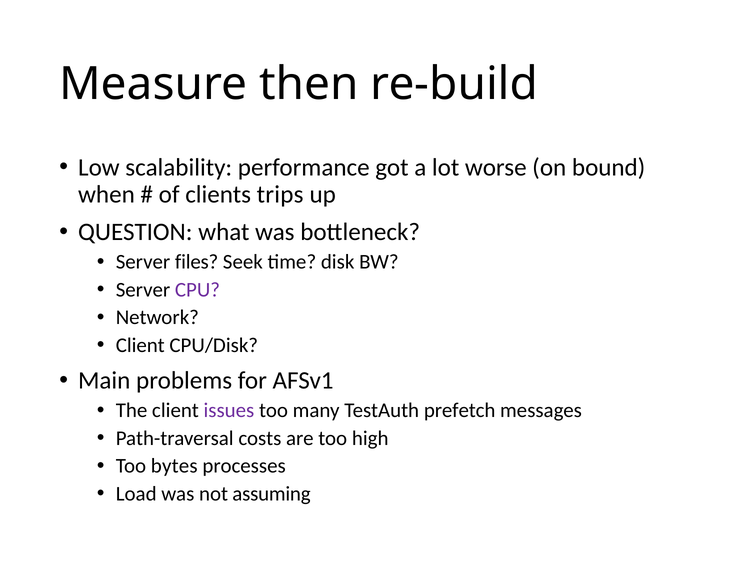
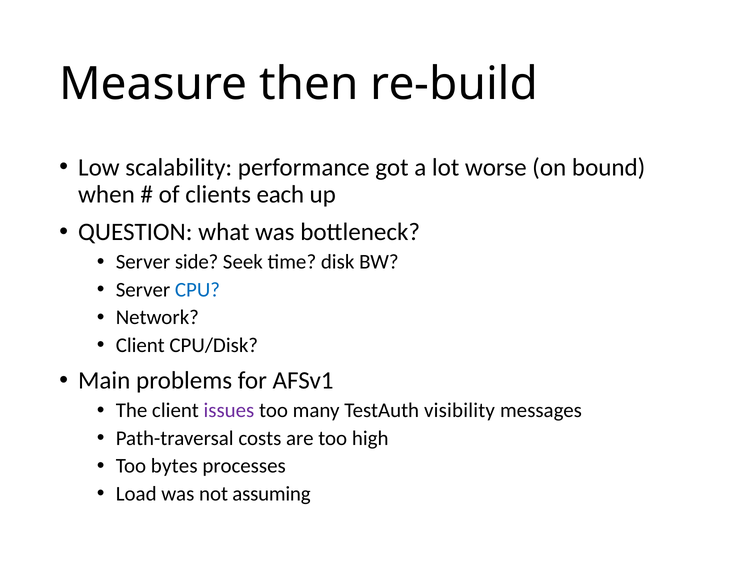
trips: trips -> each
files: files -> side
CPU colour: purple -> blue
prefetch: prefetch -> visibility
